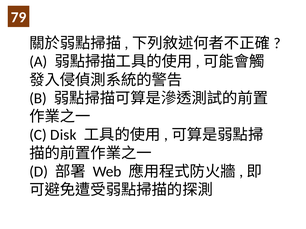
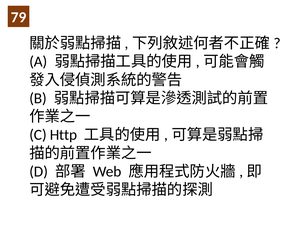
Disk: Disk -> Http
